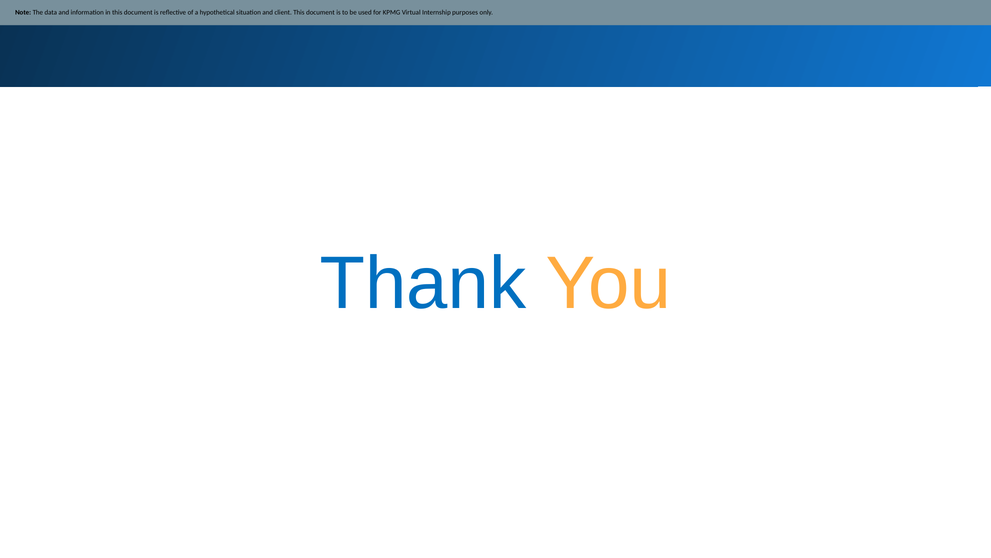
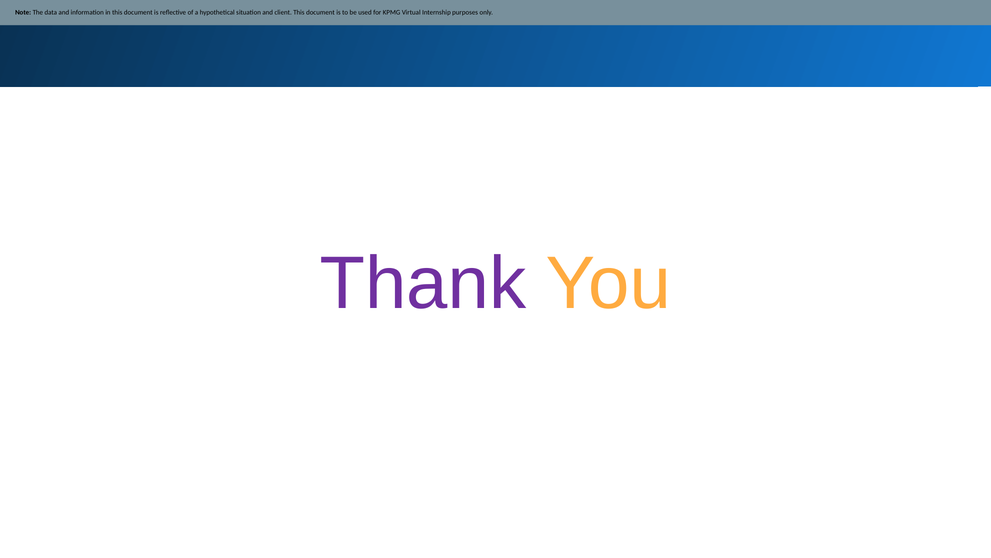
Thank colour: blue -> purple
